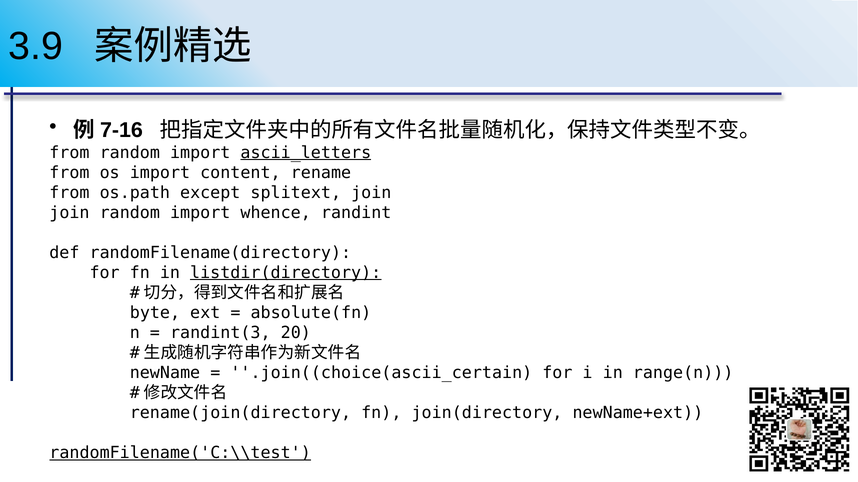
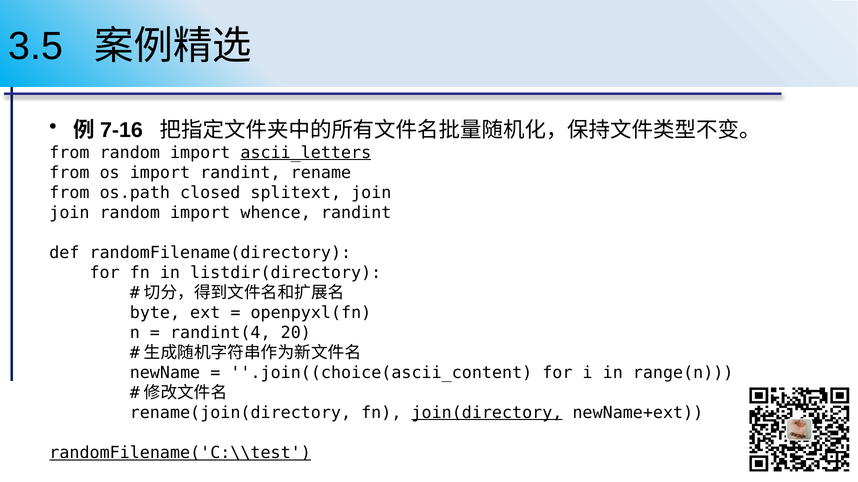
3.9: 3.9 -> 3.5
import content: content -> randint
except: except -> closed
listdir(directory underline: present -> none
absolute(fn: absolute(fn -> openpyxl(fn
randint(3: randint(3 -> randint(4
.join((choice(ascii_certain: .join((choice(ascii_certain -> .join((choice(ascii_content
join(directory underline: none -> present
